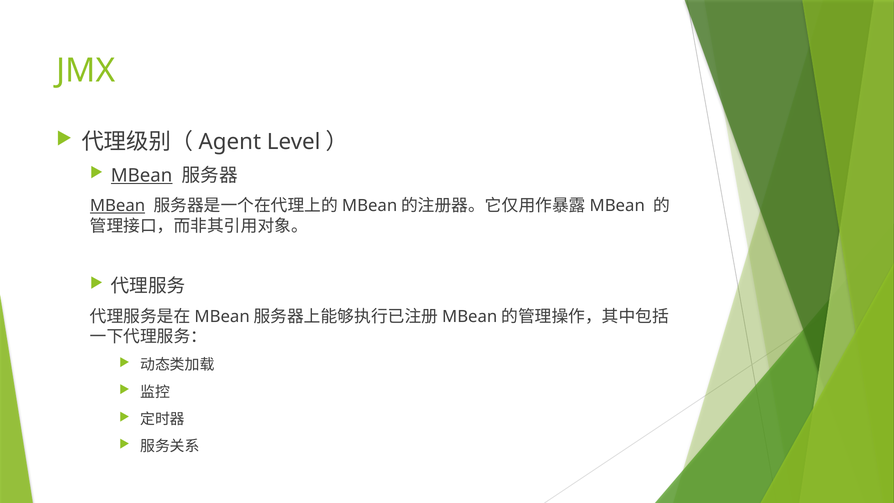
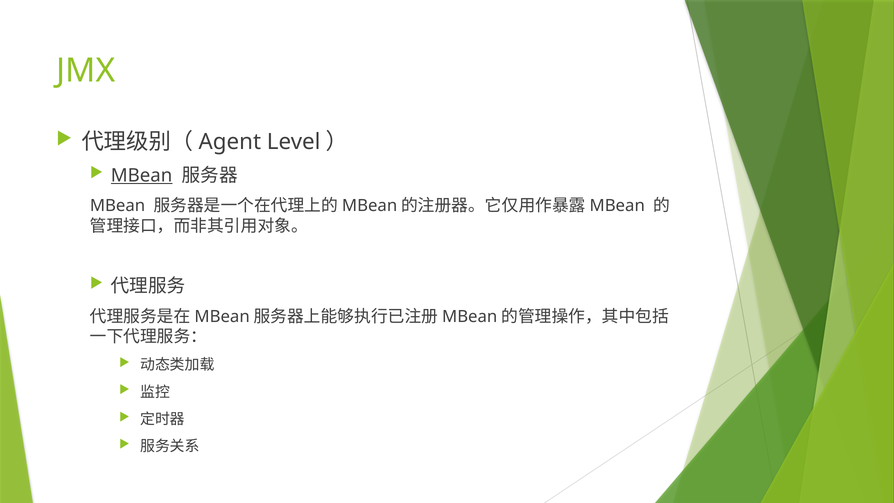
MBean at (118, 206) underline: present -> none
